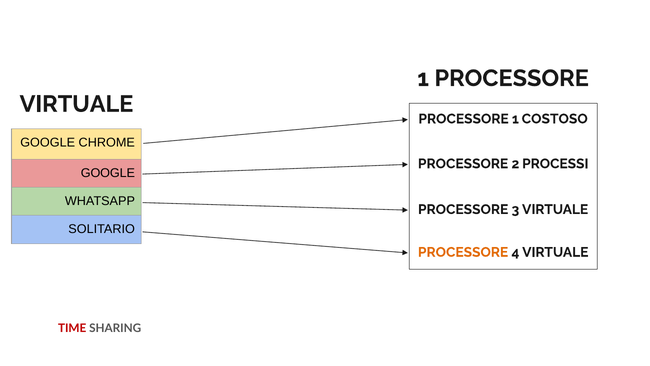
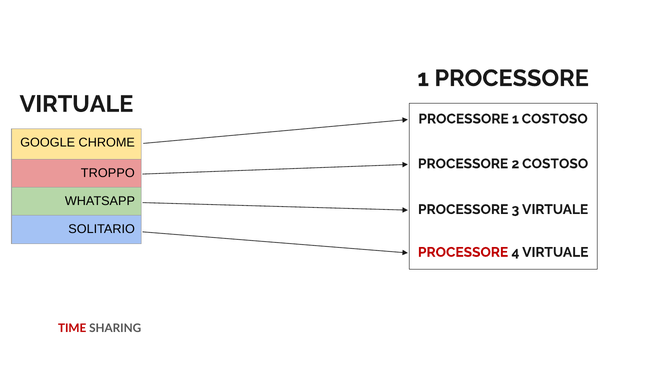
2 PROCESSI: PROCESSI -> COSTOSO
GOOGLE at (108, 173): GOOGLE -> TROPPO
PROCESSORE at (463, 252) colour: orange -> red
